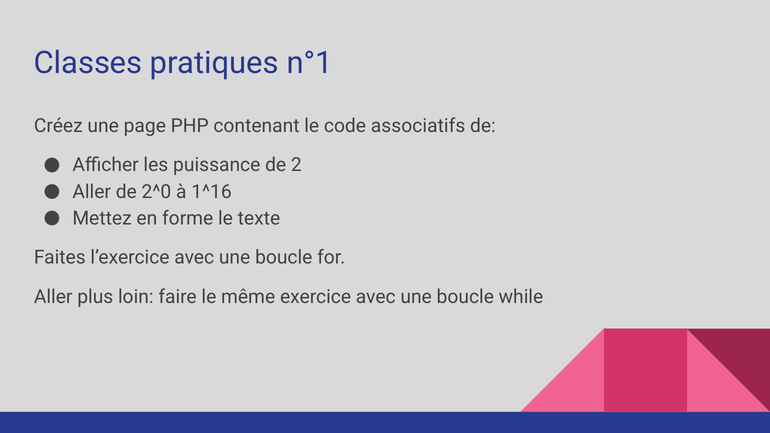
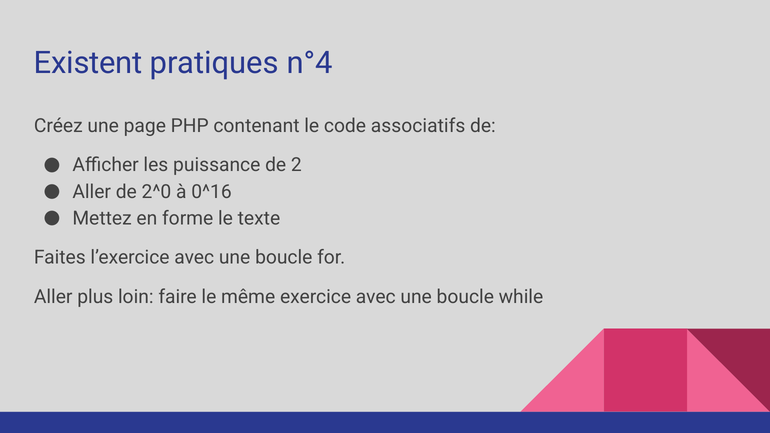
Classes: Classes -> Existent
n°1: n°1 -> n°4
1^16: 1^16 -> 0^16
